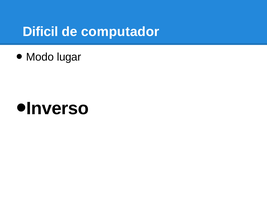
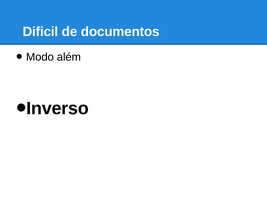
computador: computador -> documentos
lugar: lugar -> além
